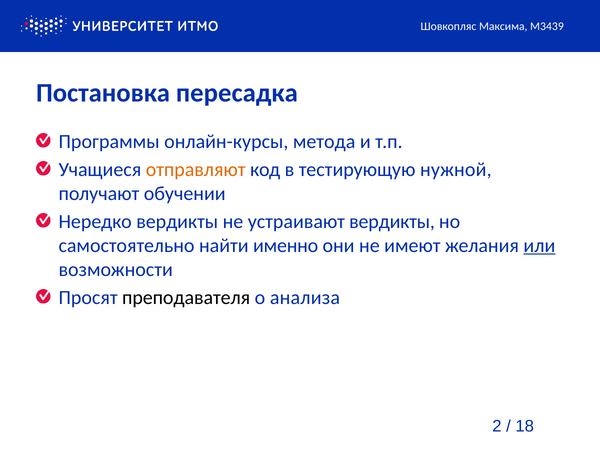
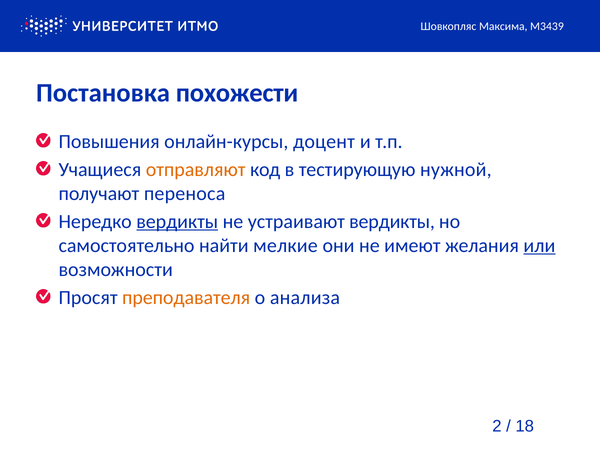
пересадка: пересадка -> похожести
Программы: Программы -> Повышения
метода: метода -> доцент
обучении: обучении -> переноса
вердикты at (177, 222) underline: none -> present
именно: именно -> мелкие
преподавателя colour: black -> orange
